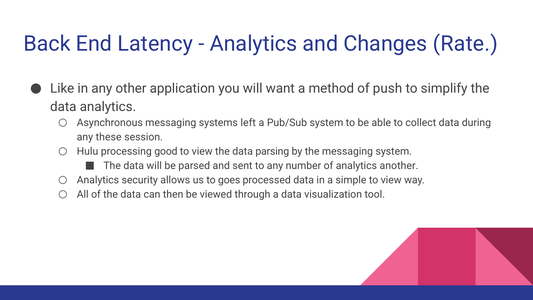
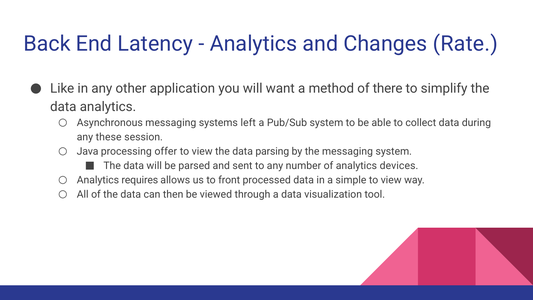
push: push -> there
Hulu: Hulu -> Java
good: good -> offer
another: another -> devices
security: security -> requires
goes: goes -> front
